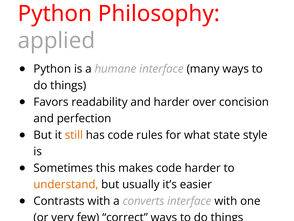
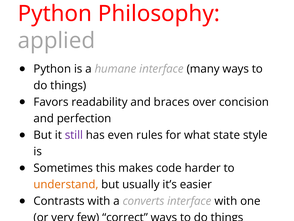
and harder: harder -> braces
still colour: orange -> purple
has code: code -> even
